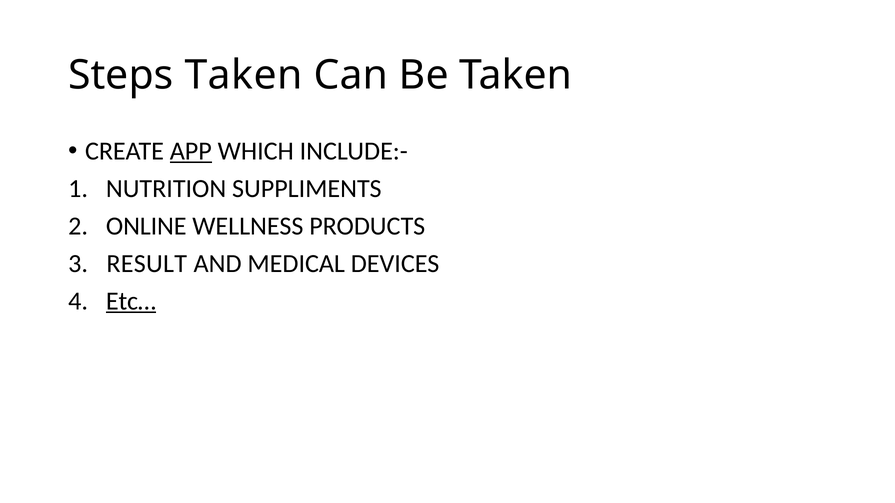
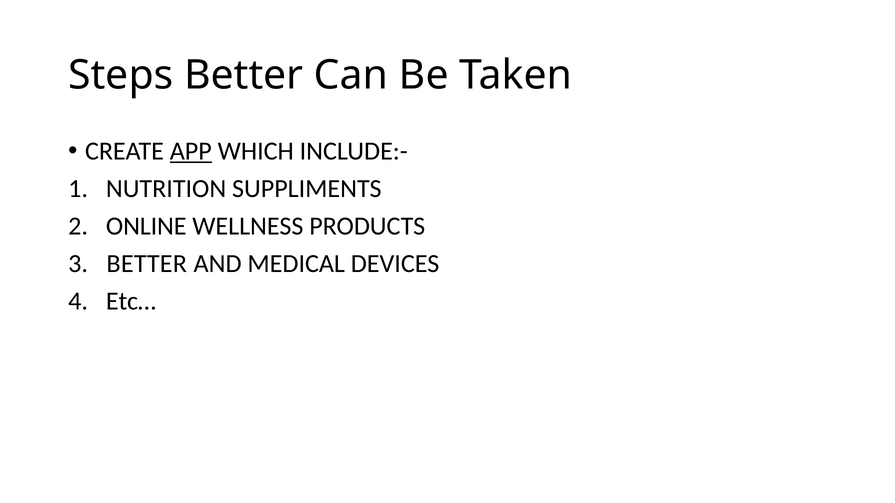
Steps Taken: Taken -> Better
RESULT at (147, 264): RESULT -> BETTER
Etc… underline: present -> none
